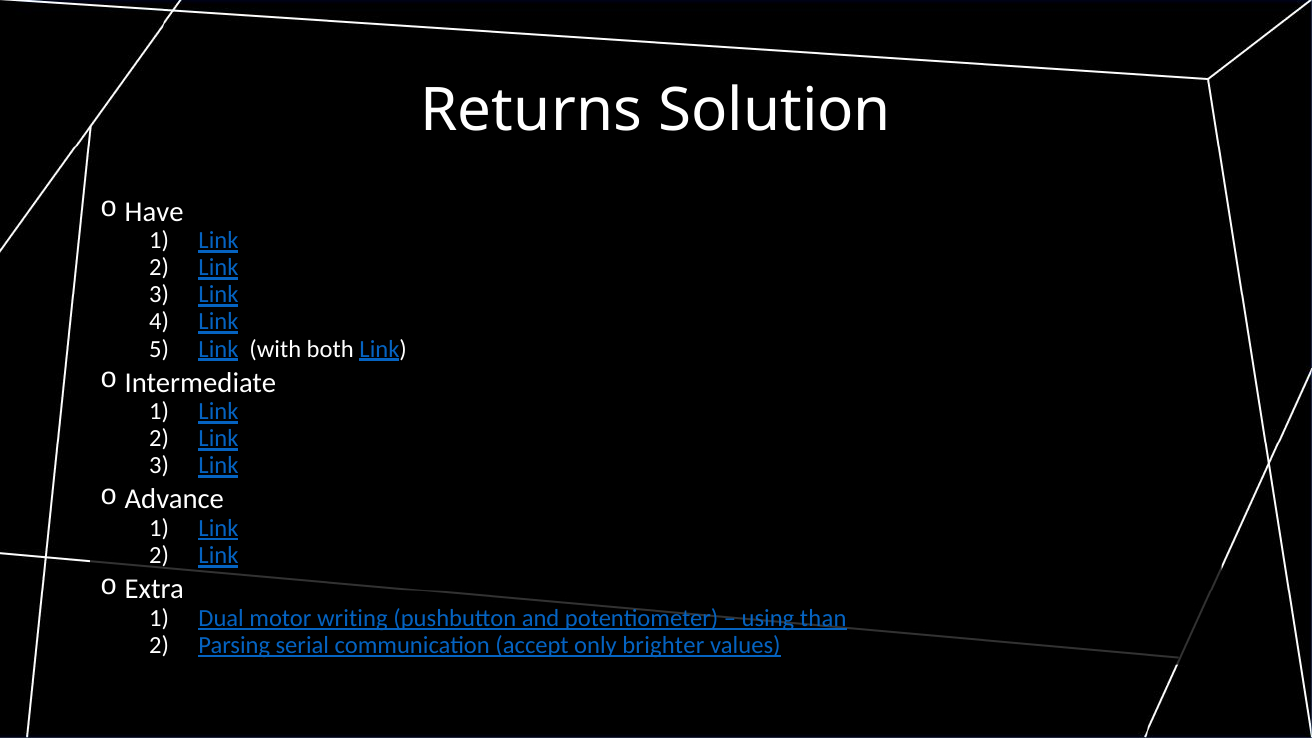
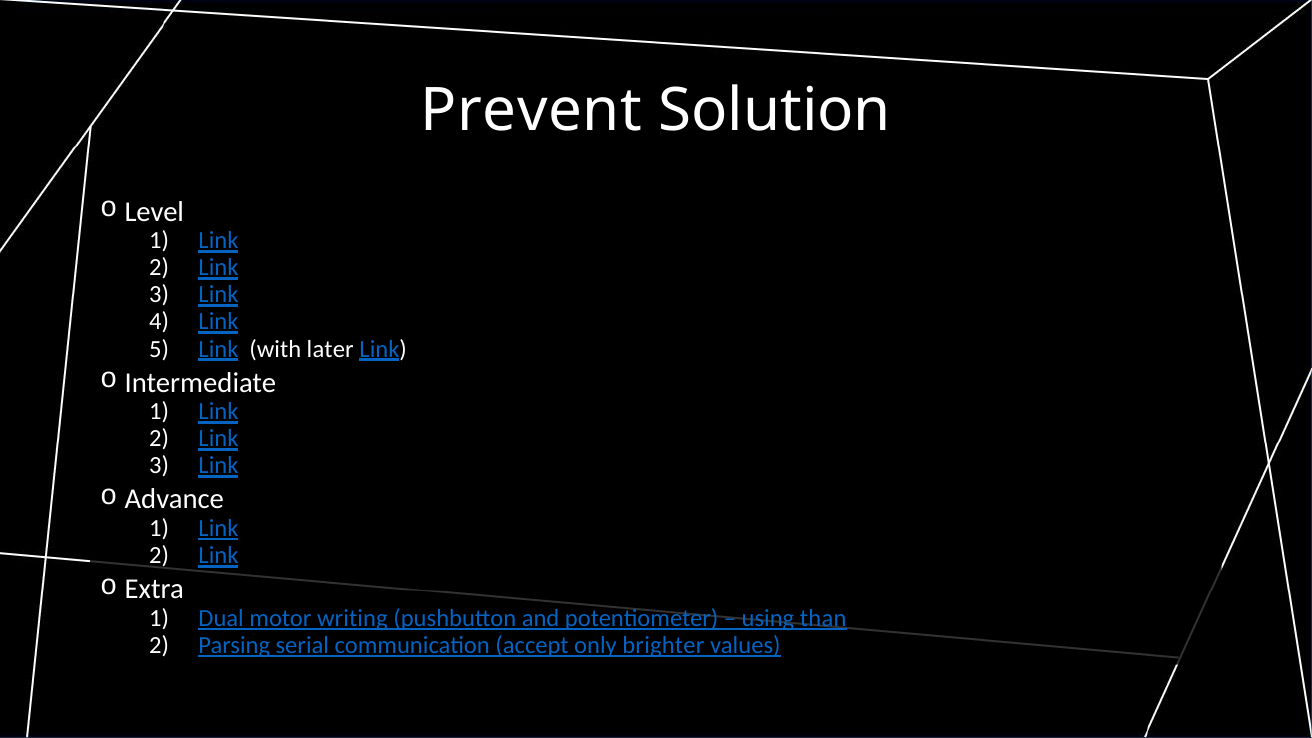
Returns: Returns -> Prevent
Have: Have -> Level
both: both -> later
